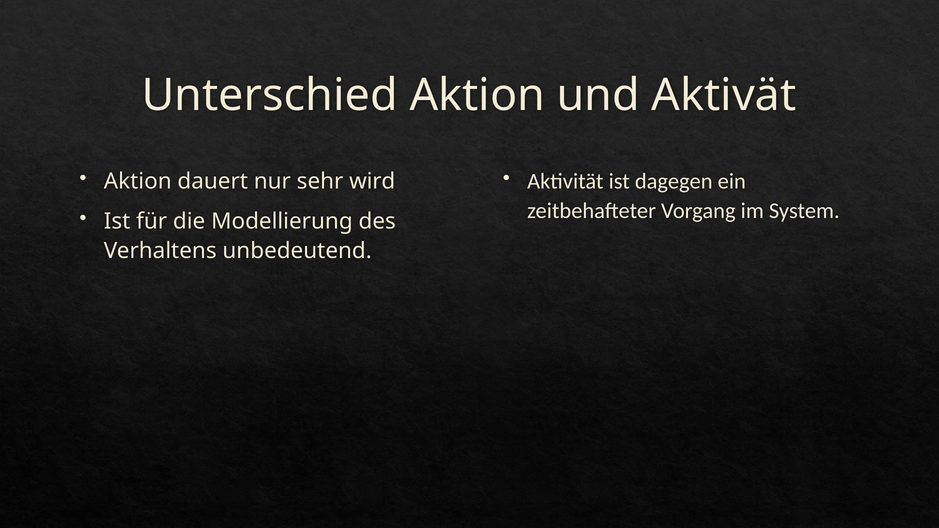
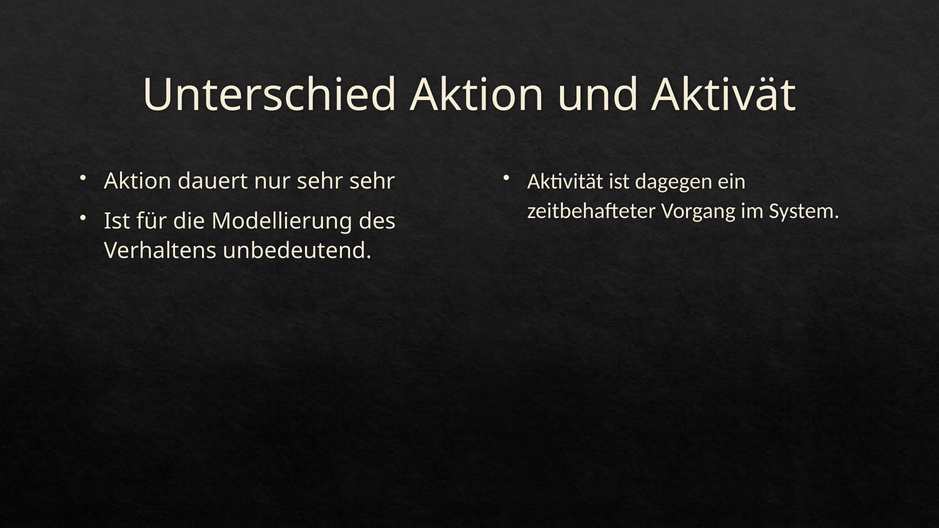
sehr wird: wird -> sehr
